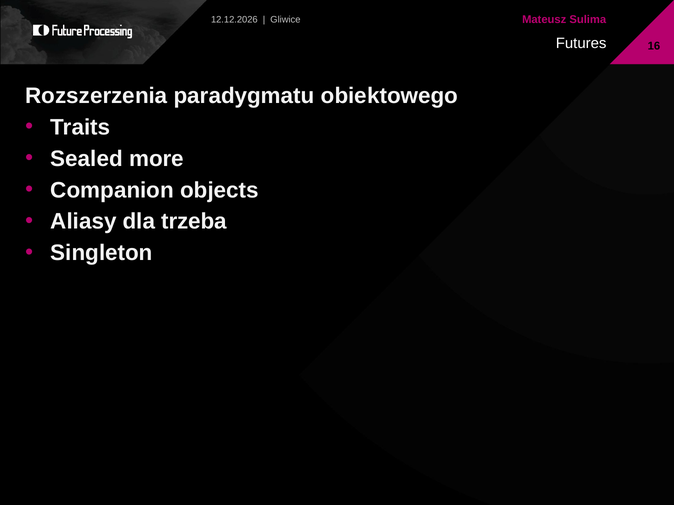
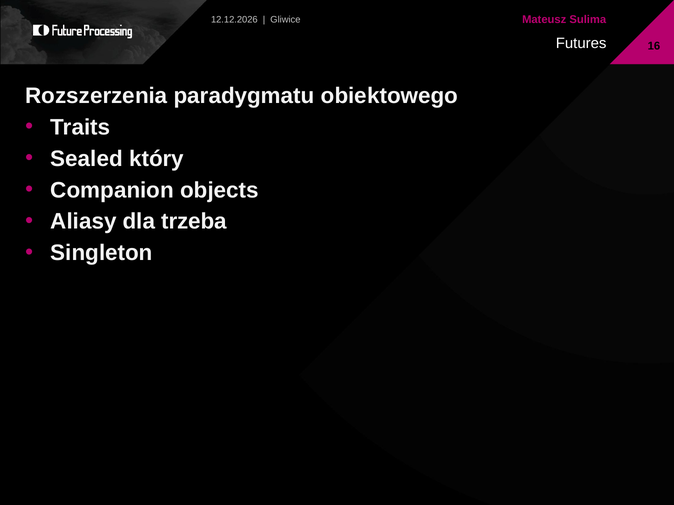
more: more -> który
